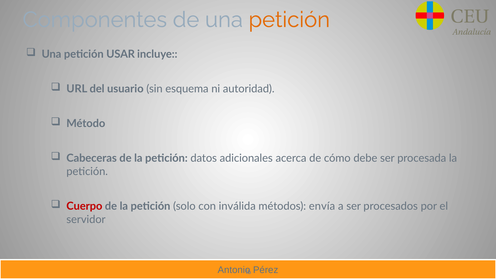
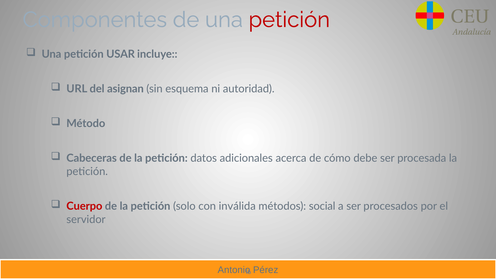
petición at (289, 20) colour: orange -> red
usuario: usuario -> asignan
envía: envía -> social
